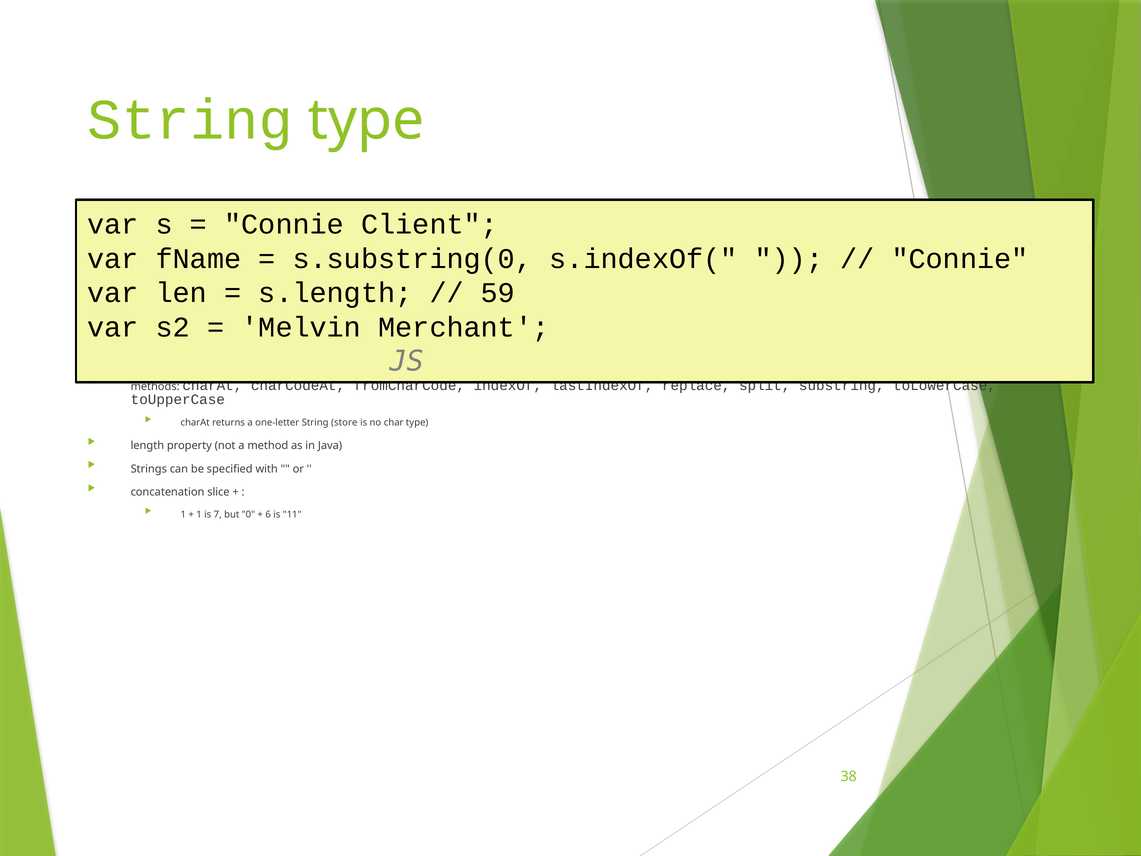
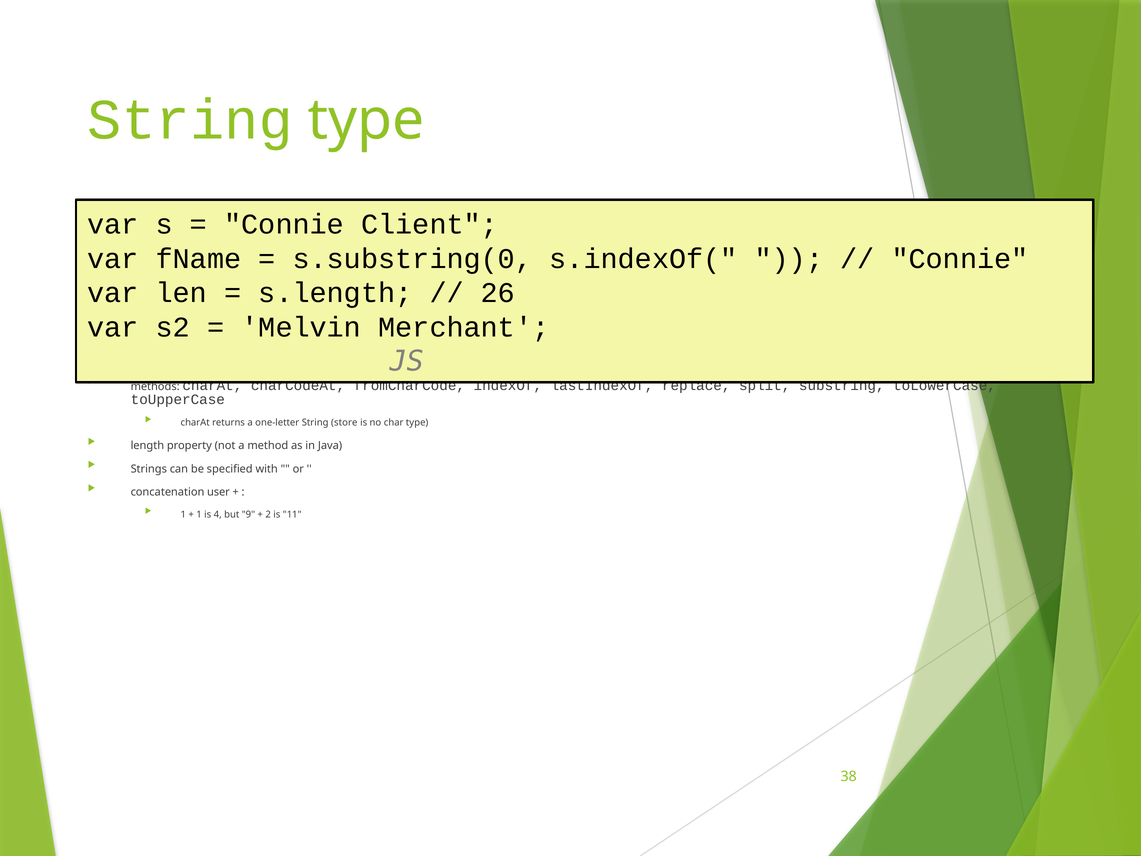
59: 59 -> 26
slice: slice -> user
7: 7 -> 4
0: 0 -> 9
6: 6 -> 2
